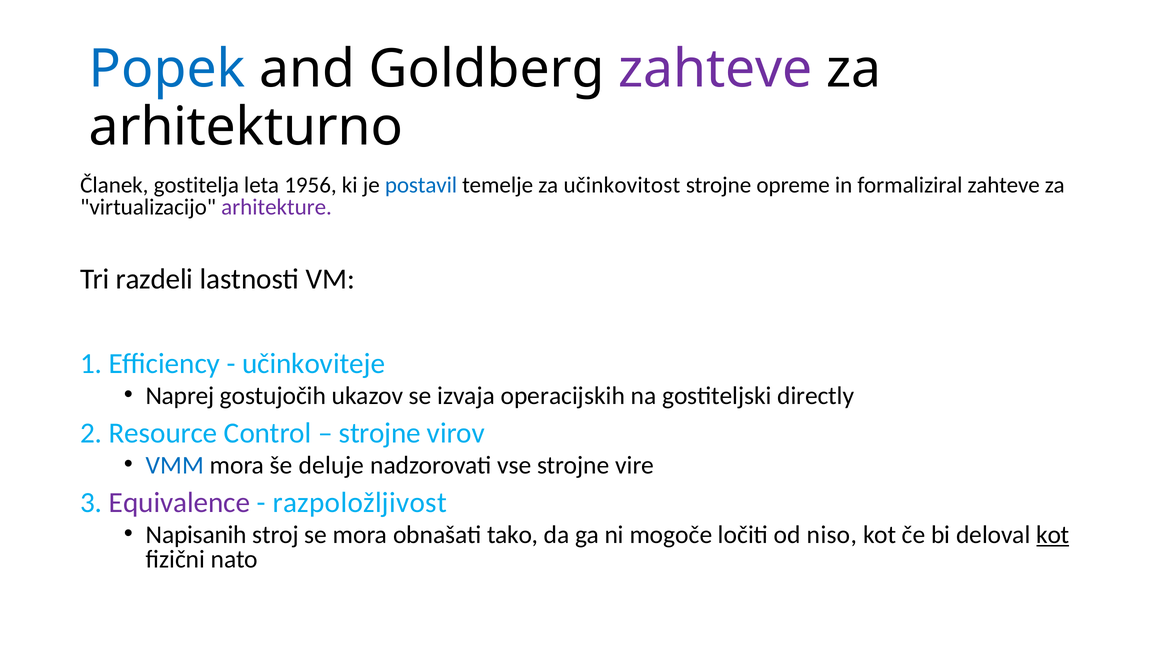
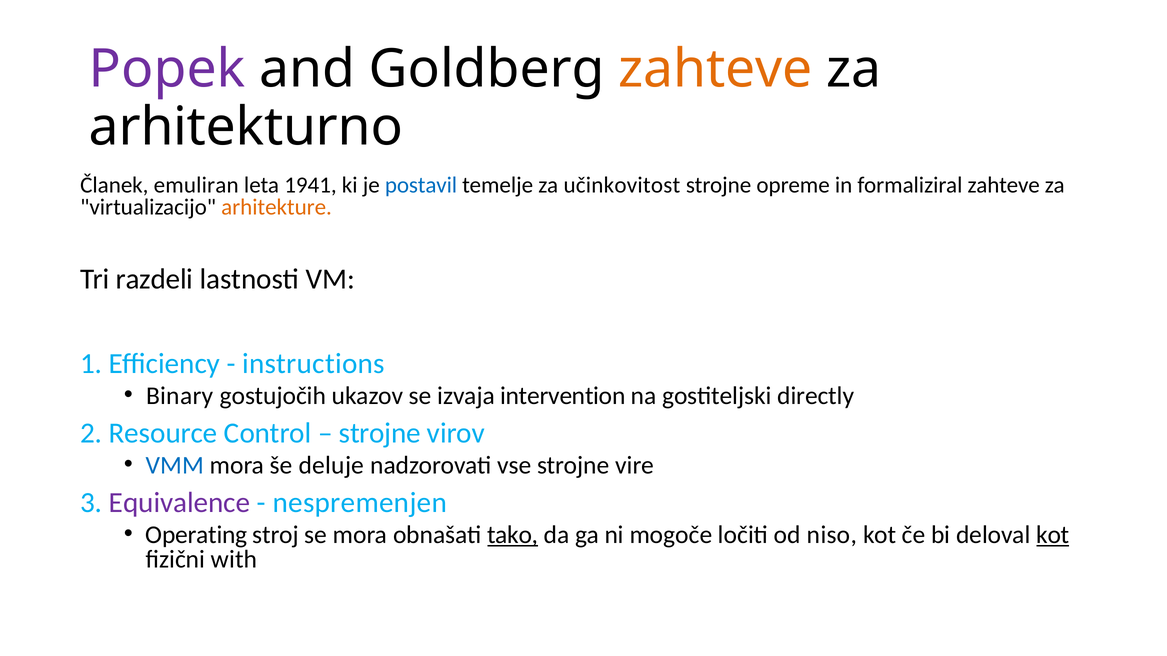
Popek colour: blue -> purple
zahteve at (715, 69) colour: purple -> orange
gostitelja: gostitelja -> emuliran
1956: 1956 -> 1941
arhitekture colour: purple -> orange
učinkoviteje: učinkoviteje -> instructions
Naprej: Naprej -> Binary
operacijskih: operacijskih -> intervention
razpoložljivost: razpoložljivost -> nespremenjen
Napisanih: Napisanih -> Operating
tako underline: none -> present
nato: nato -> with
